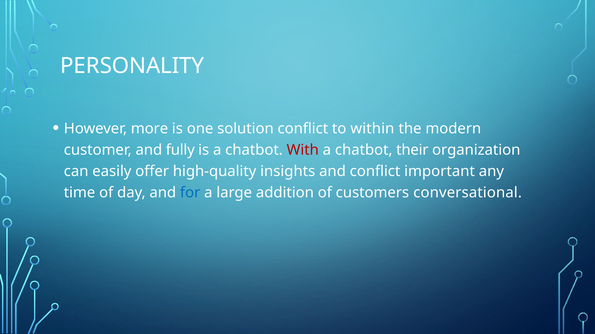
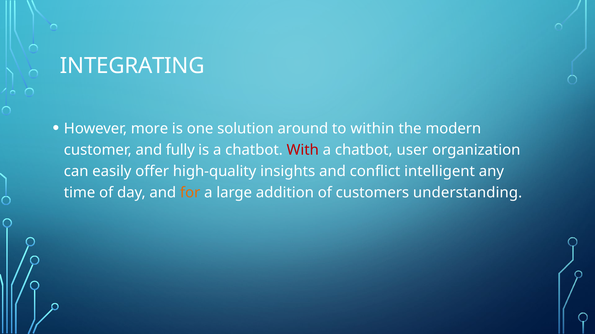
PERSONALITY: PERSONALITY -> INTEGRATING
solution conflict: conflict -> around
their: their -> user
important: important -> intelligent
for colour: blue -> orange
conversational: conversational -> understanding
